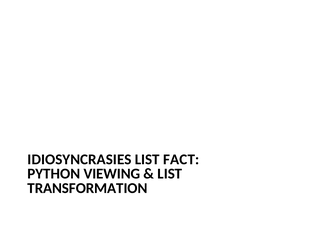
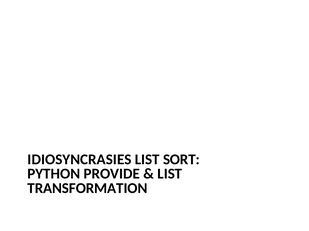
FACT: FACT -> SORT
VIEWING: VIEWING -> PROVIDE
